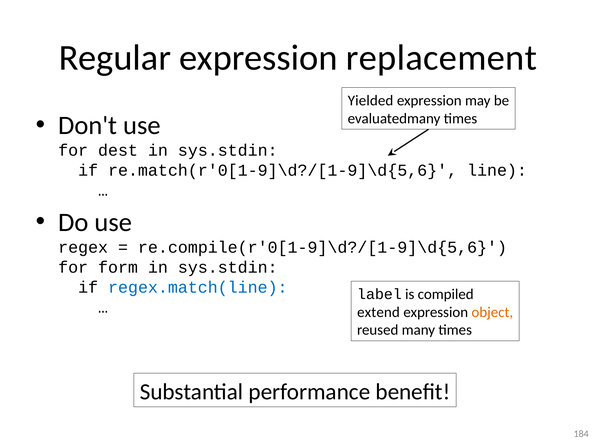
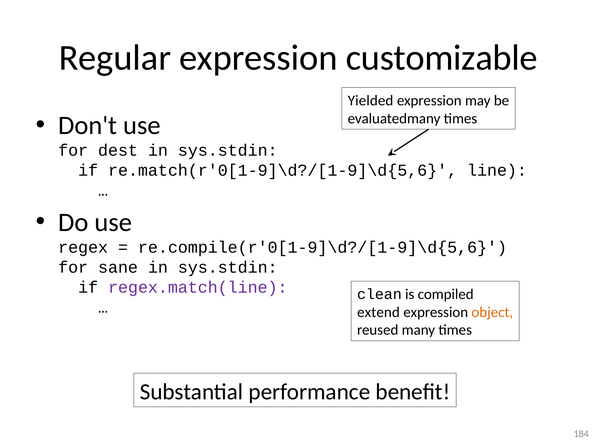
replacement: replacement -> customizable
form: form -> sane
regex.match(line colour: blue -> purple
label: label -> clean
